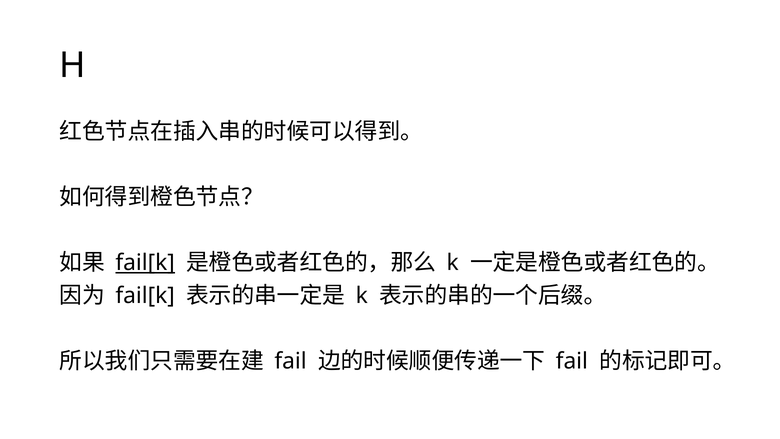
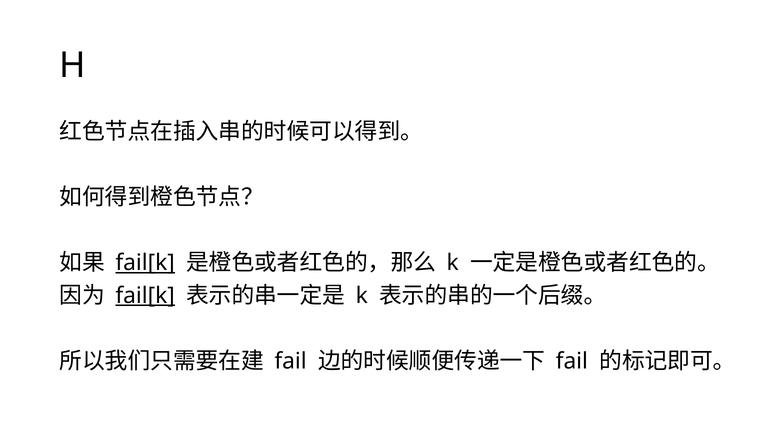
fail[k at (145, 295) underline: none -> present
